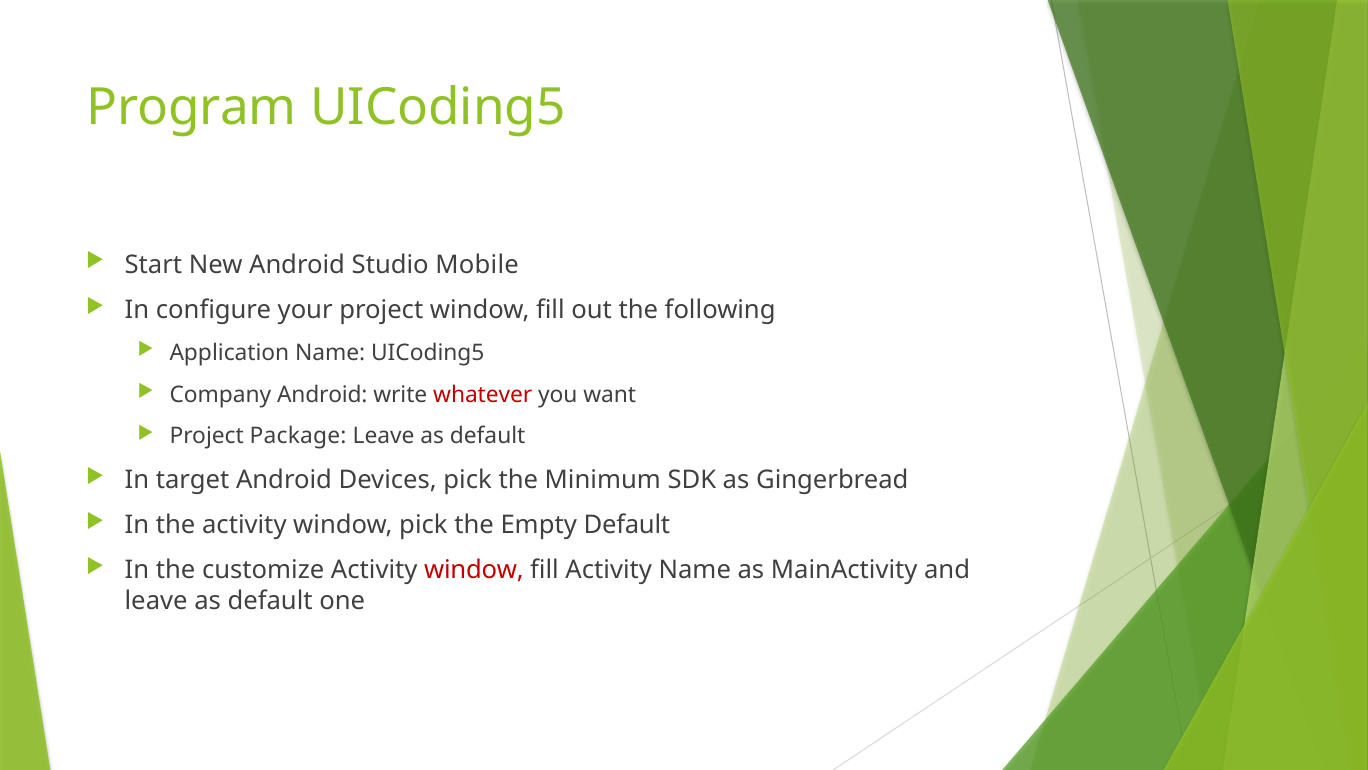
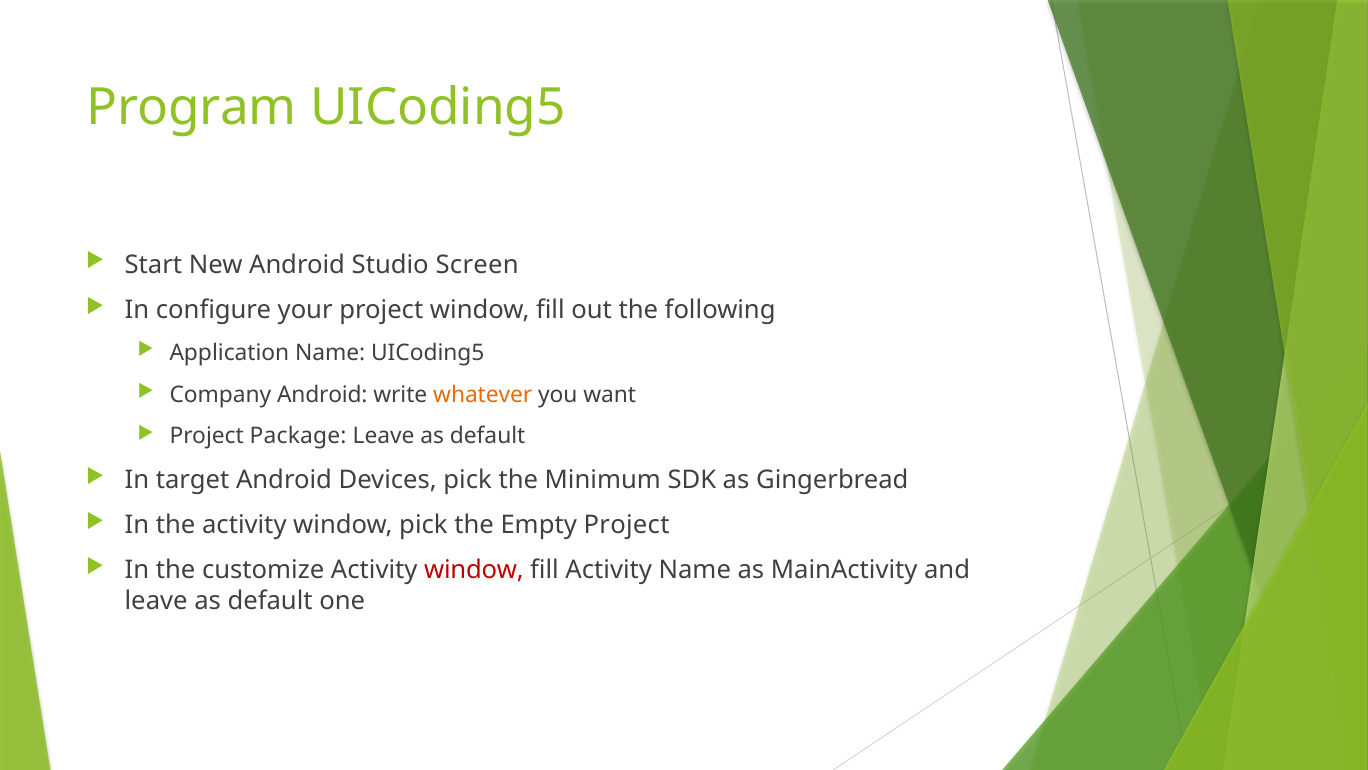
Mobile: Mobile -> Screen
whatever colour: red -> orange
Empty Default: Default -> Project
